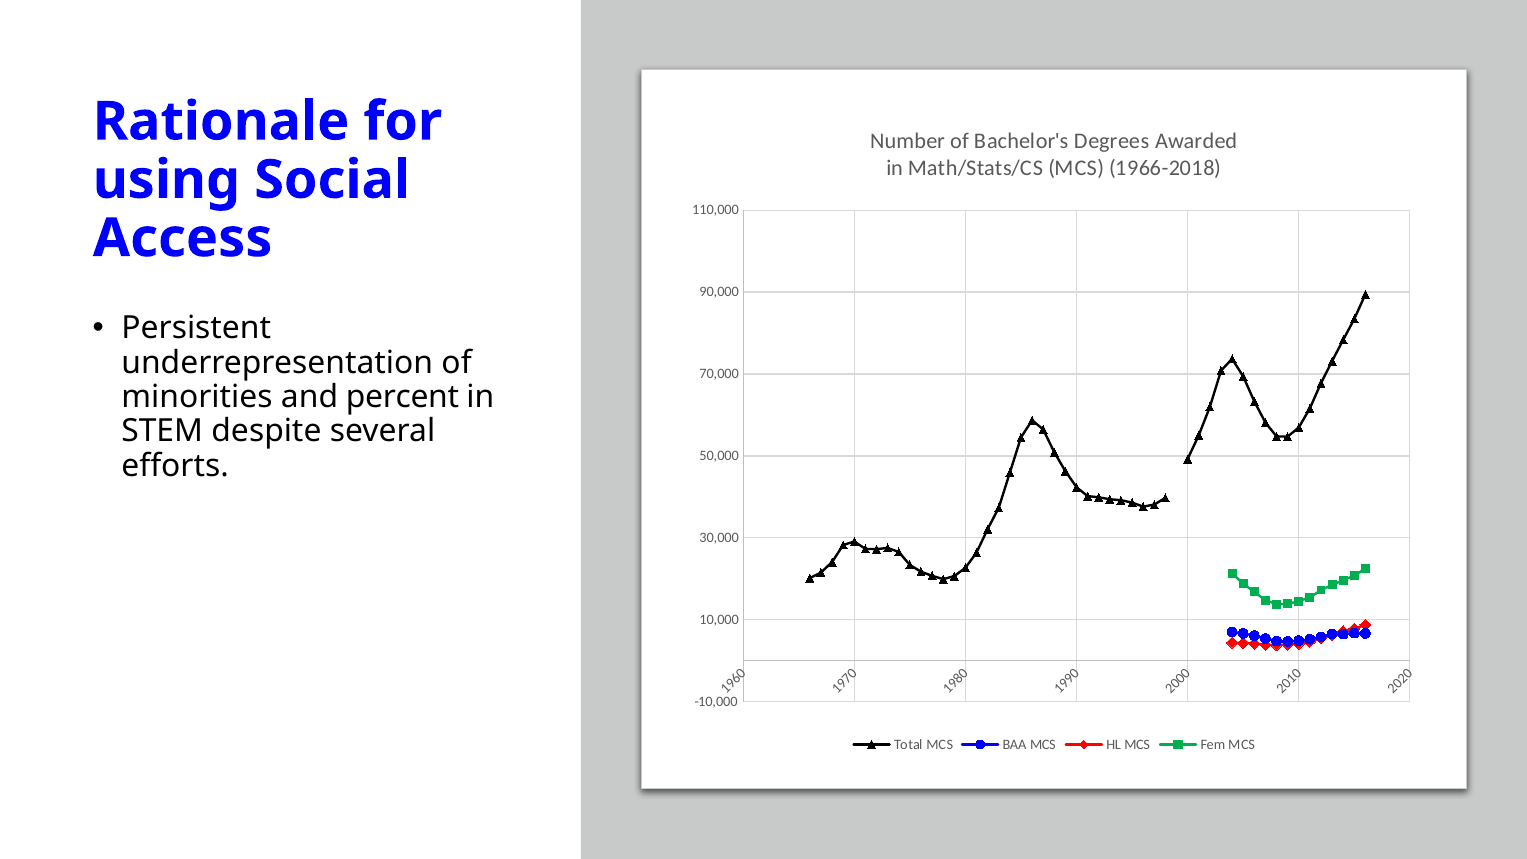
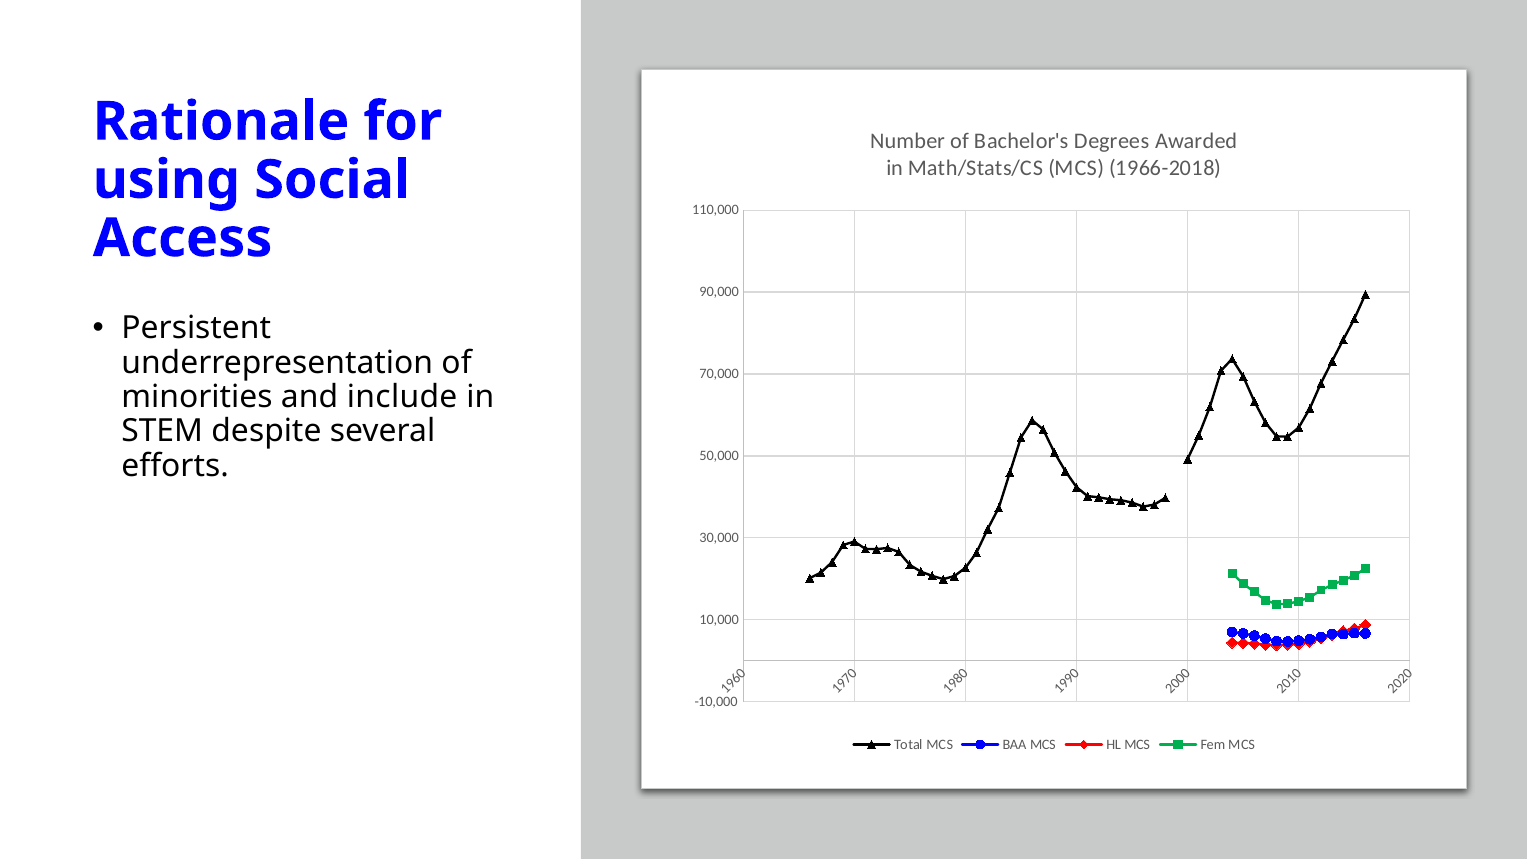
percent: percent -> include
